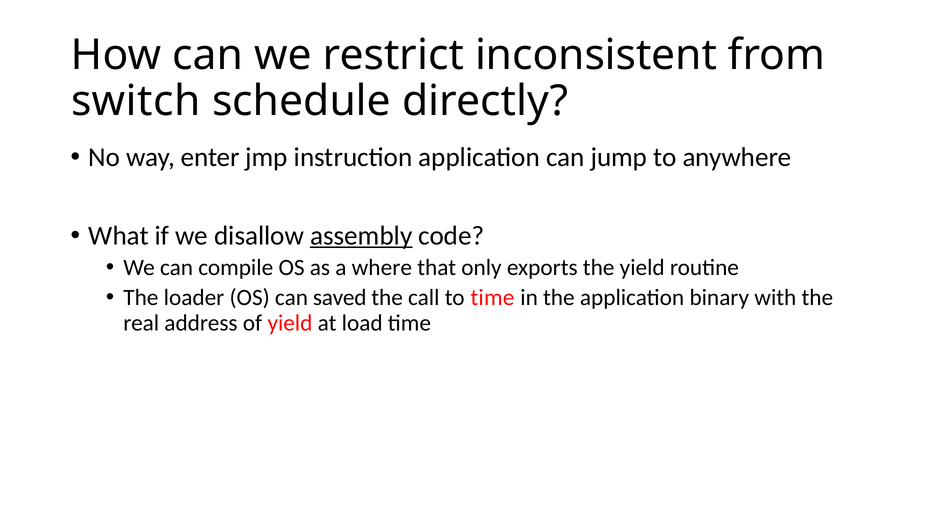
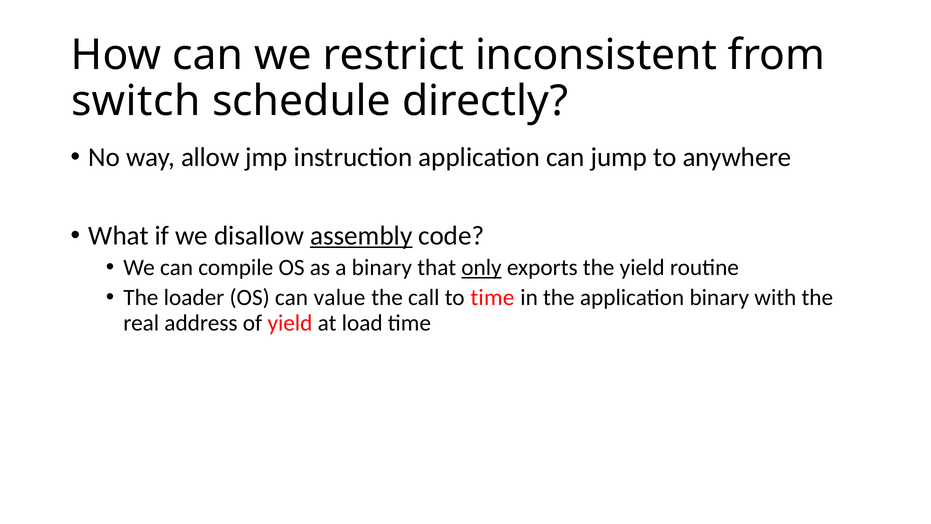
enter: enter -> allow
a where: where -> binary
only underline: none -> present
saved: saved -> value
